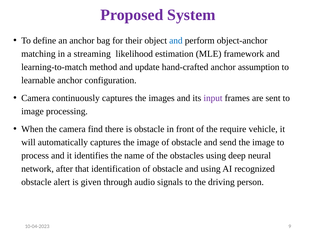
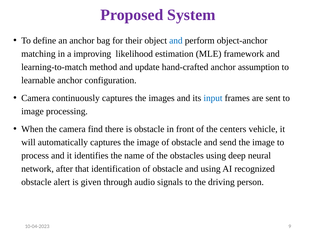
streaming: streaming -> improving
input colour: purple -> blue
require: require -> centers
